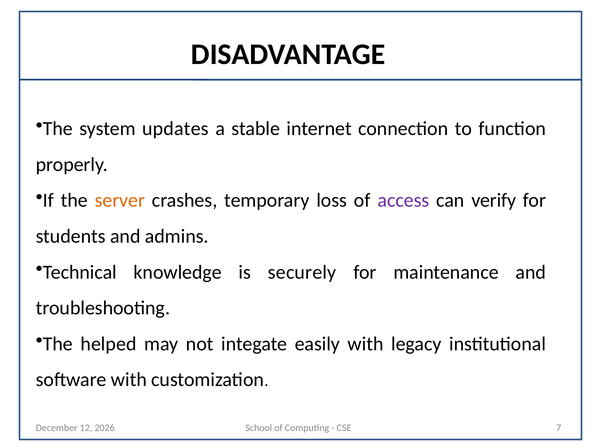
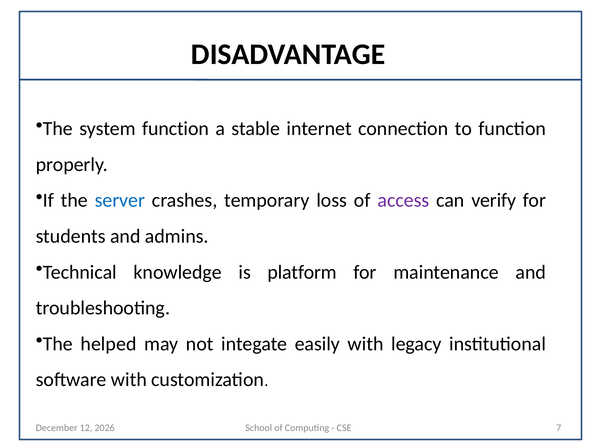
system updates: updates -> function
server colour: orange -> blue
securely: securely -> platform
